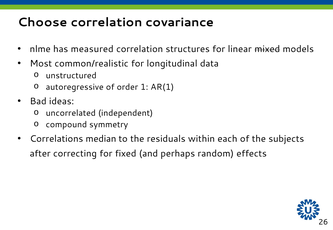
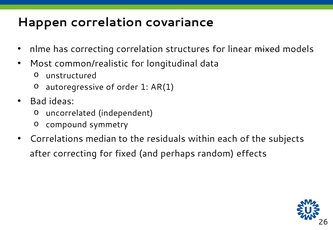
Choose: Choose -> Happen
has measured: measured -> correcting
